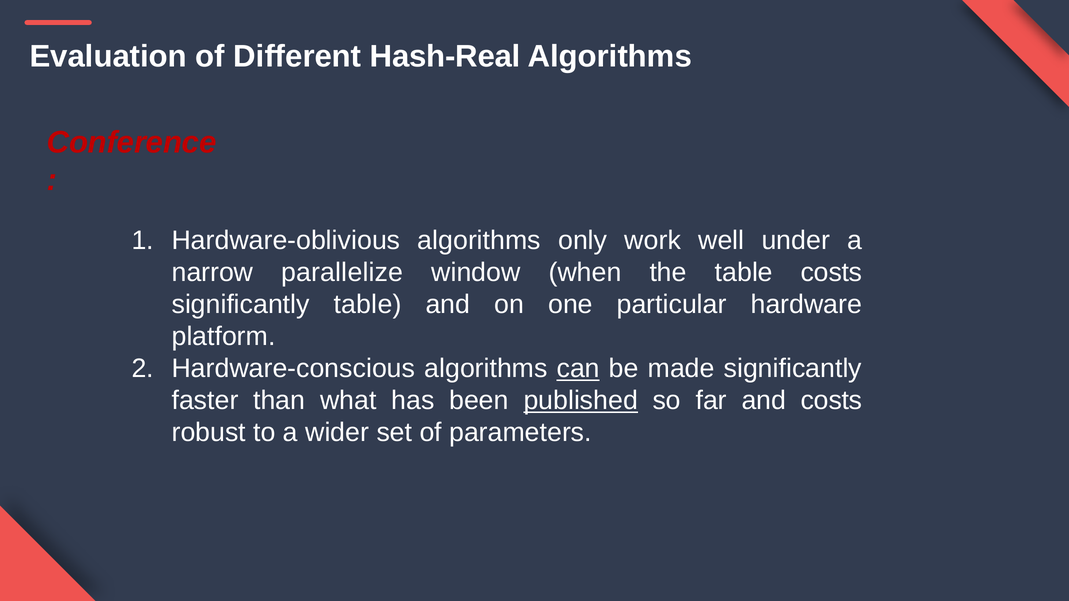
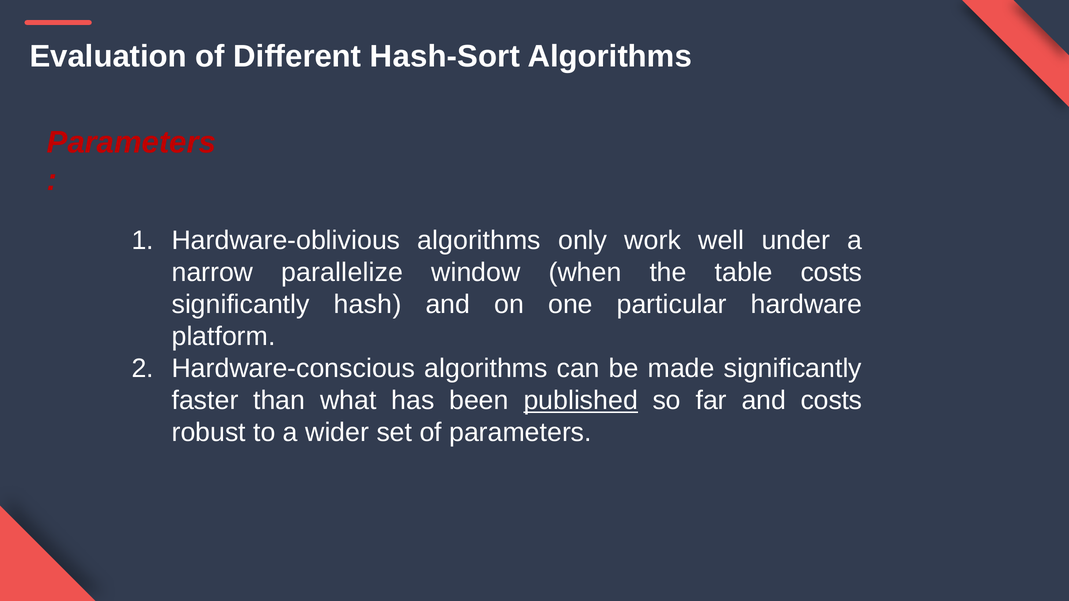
Hash-Real: Hash-Real -> Hash-Sort
Conference at (132, 143): Conference -> Parameters
significantly table: table -> hash
can underline: present -> none
